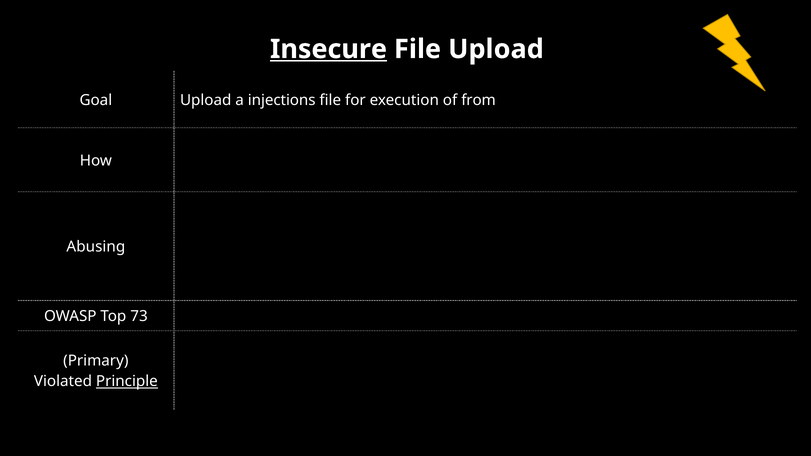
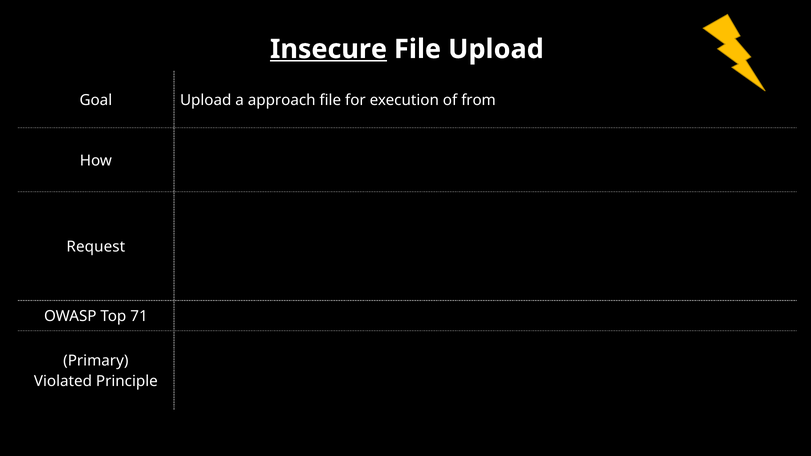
injections: injections -> approach
Abusing: Abusing -> Request
73: 73 -> 71
Principle underline: present -> none
